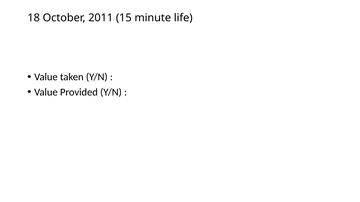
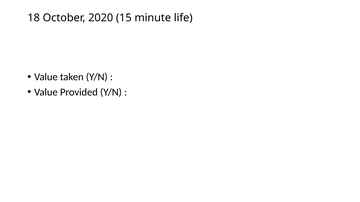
2011: 2011 -> 2020
